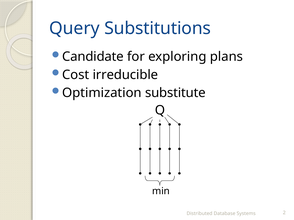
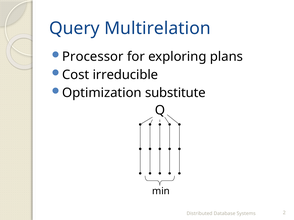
Substitutions: Substitutions -> Multirelation
Candidate: Candidate -> Processor
